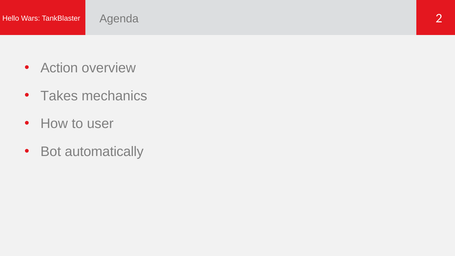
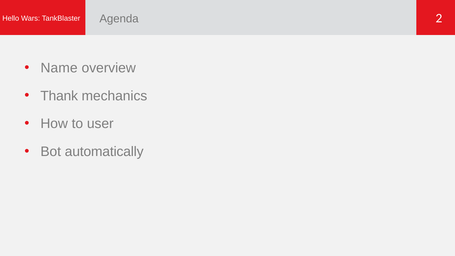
Action: Action -> Name
Takes: Takes -> Thank
